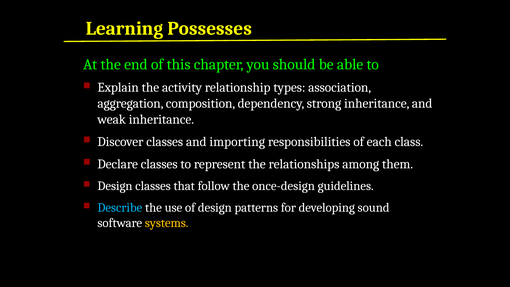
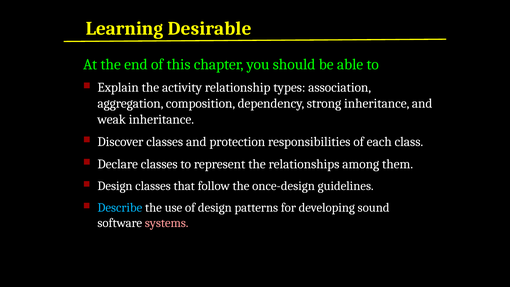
Possesses: Possesses -> Desirable
importing: importing -> protection
systems colour: yellow -> pink
